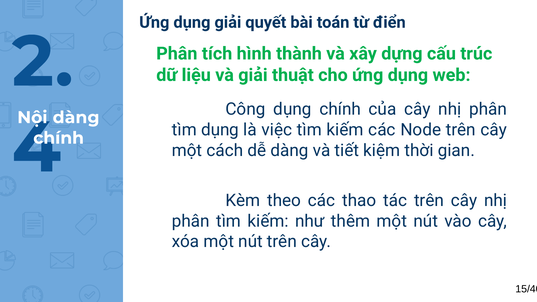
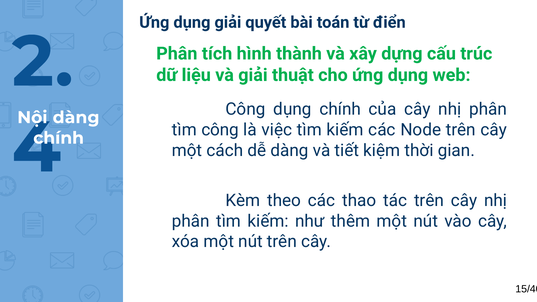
tìm dụng: dụng -> công
